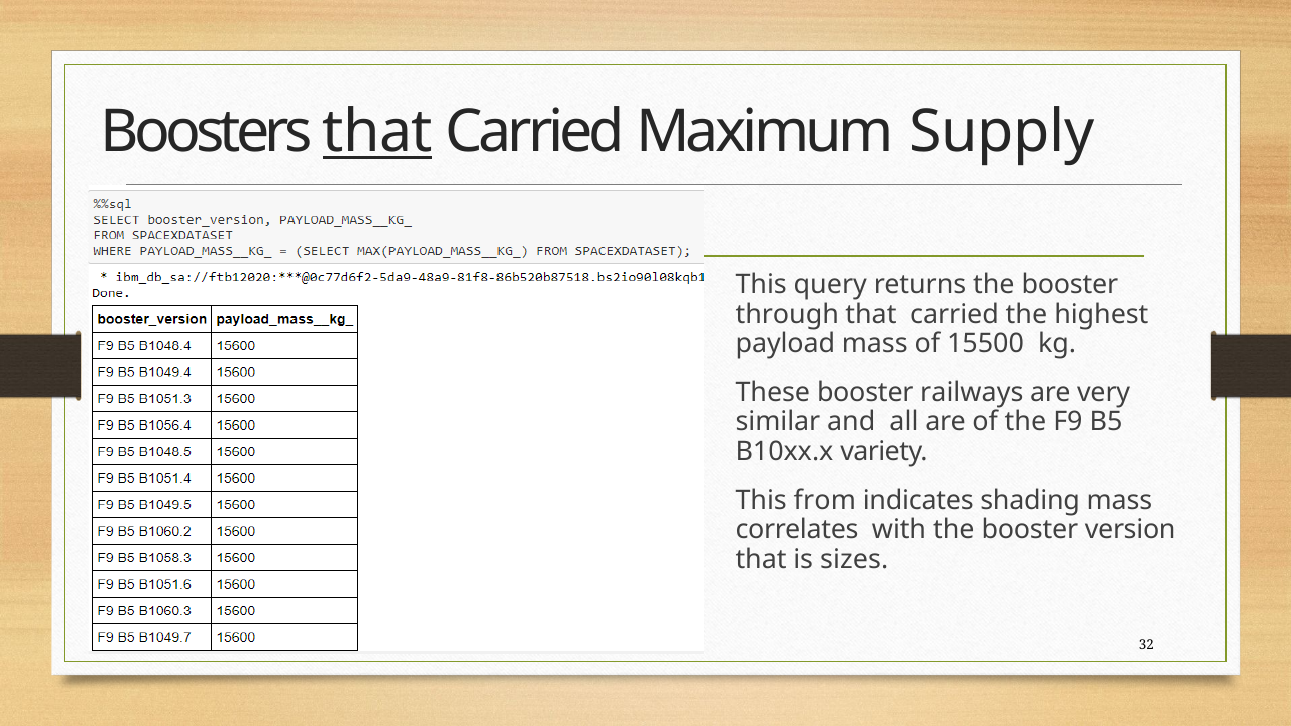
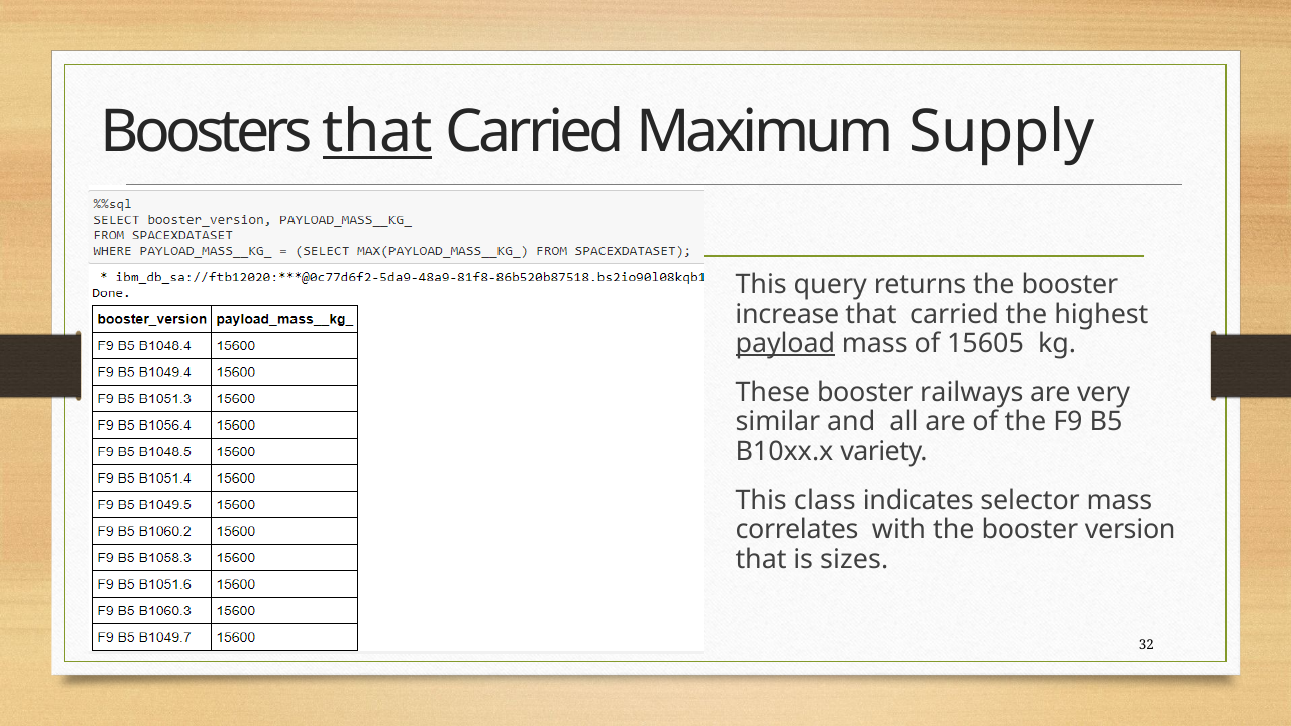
through: through -> increase
payload underline: none -> present
15500: 15500 -> 15605
from: from -> class
shading: shading -> selector
